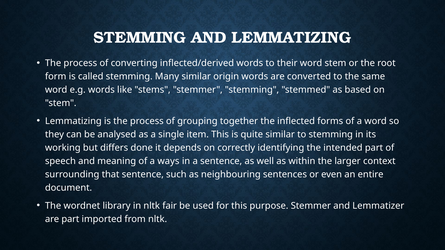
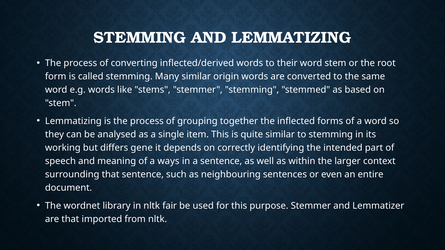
done: done -> gene
are part: part -> that
